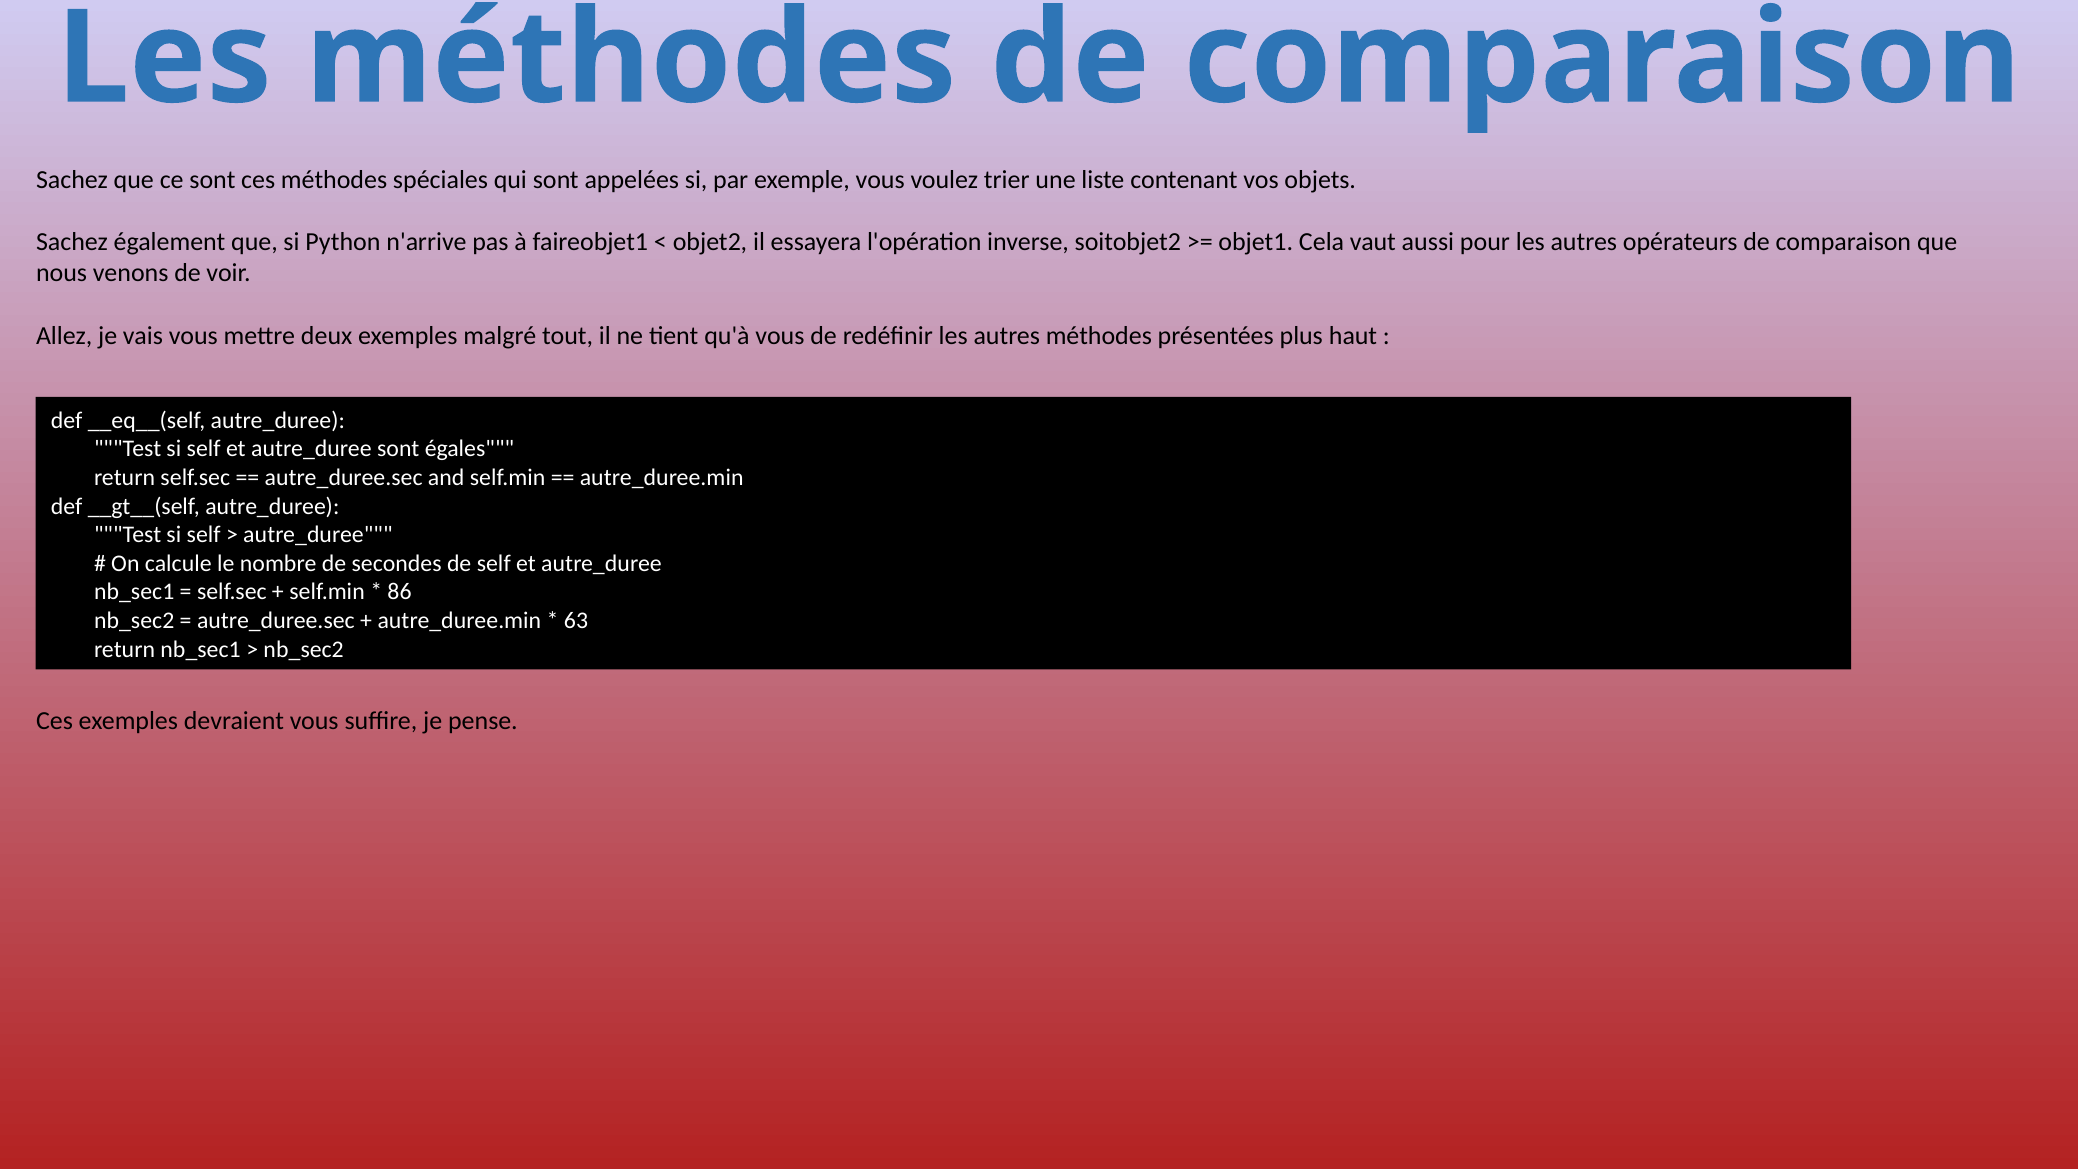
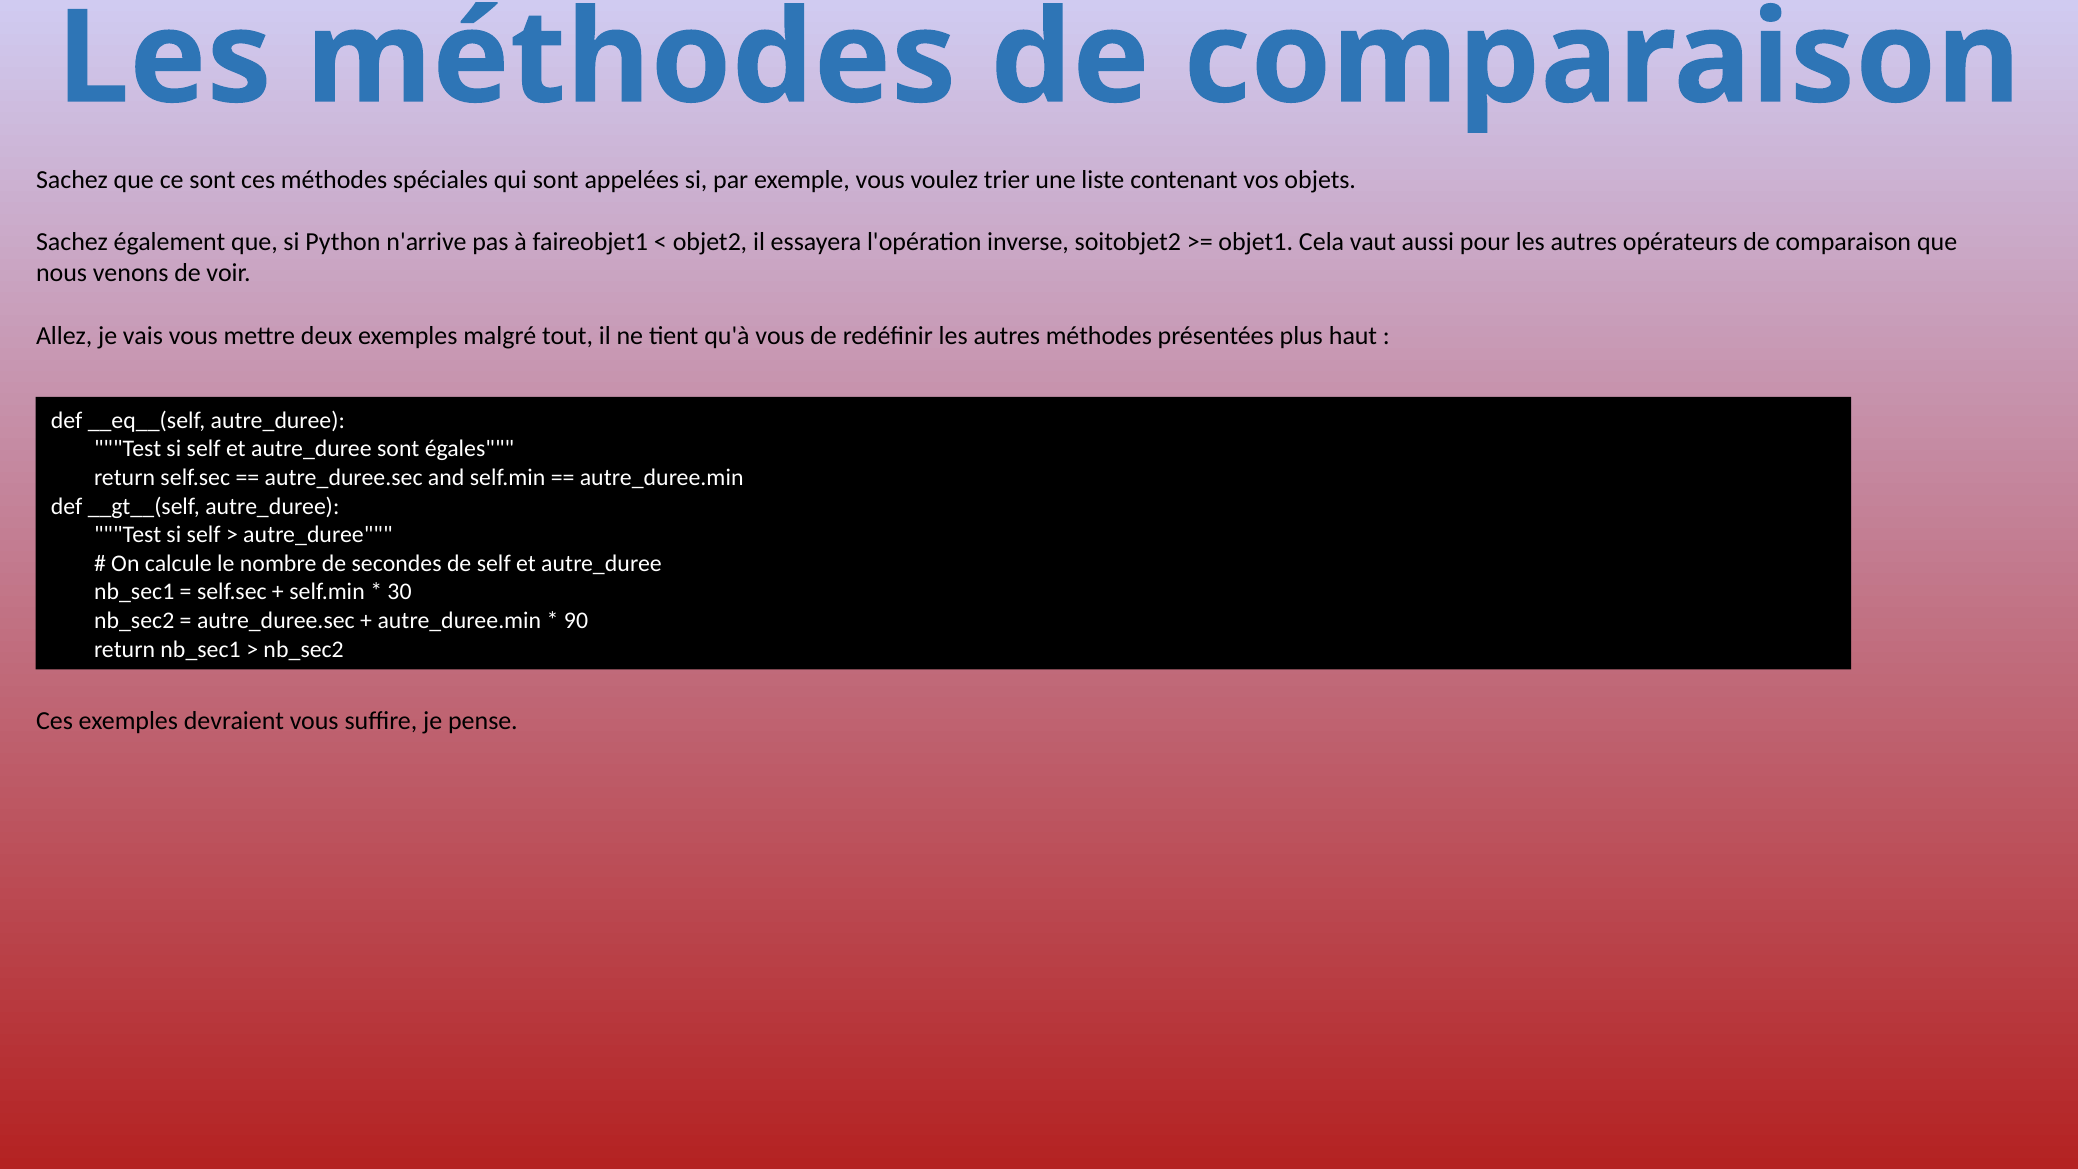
86: 86 -> 30
63: 63 -> 90
